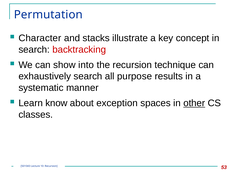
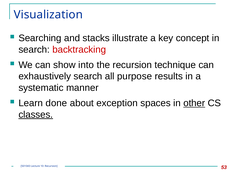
Permutation: Permutation -> Visualization
Character: Character -> Searching
know: know -> done
classes underline: none -> present
